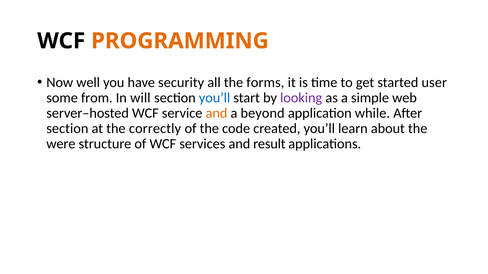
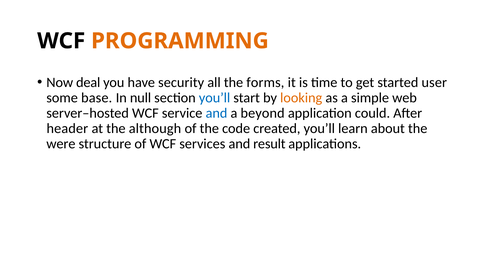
well: well -> deal
from: from -> base
will: will -> null
looking colour: purple -> orange
and at (216, 113) colour: orange -> blue
while: while -> could
section at (67, 129): section -> header
correctly: correctly -> although
